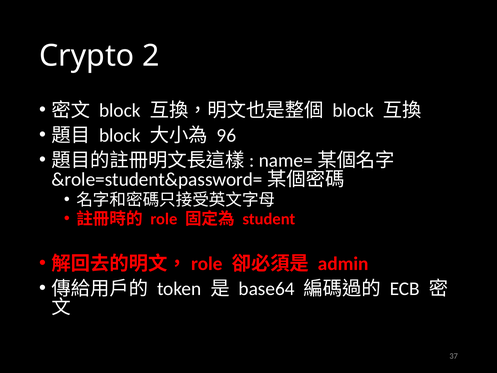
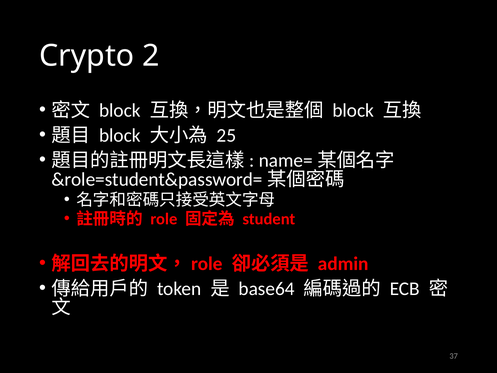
96: 96 -> 25
